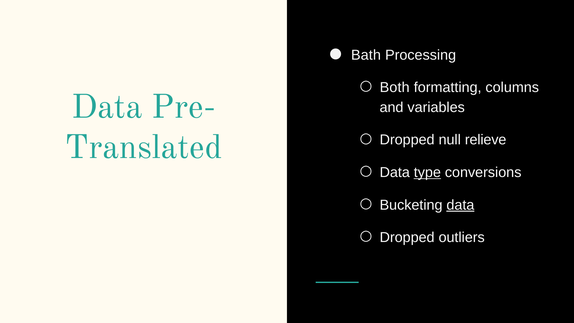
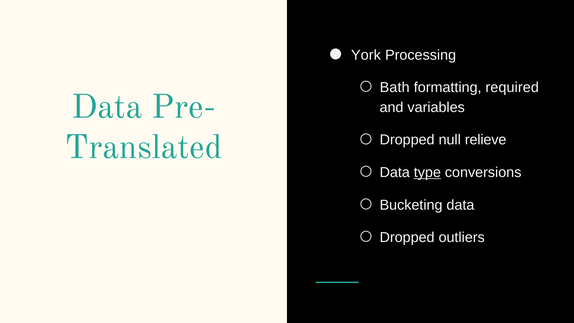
Bath: Bath -> York
Both: Both -> Bath
columns: columns -> required
data at (460, 205) underline: present -> none
